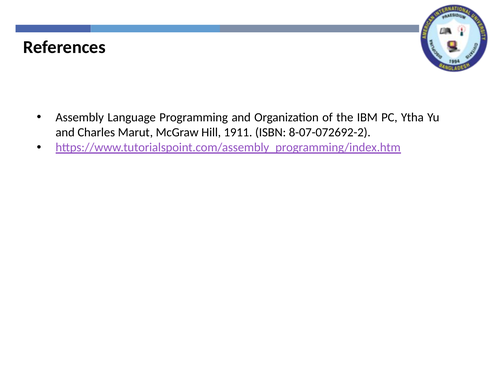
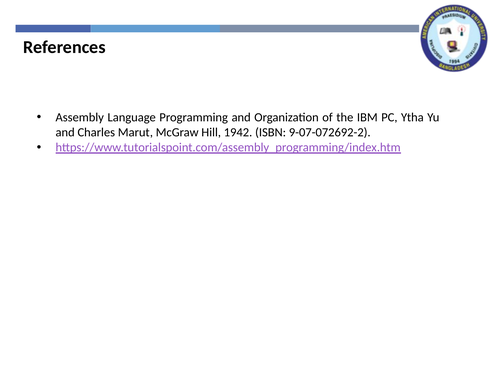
1911: 1911 -> 1942
8-07-072692-2: 8-07-072692-2 -> 9-07-072692-2
